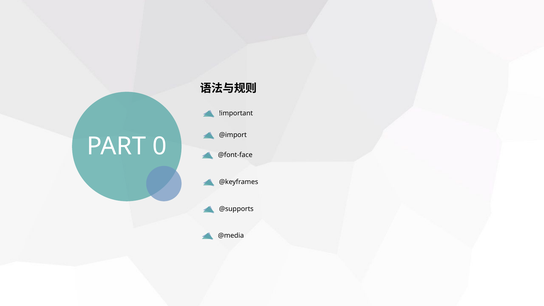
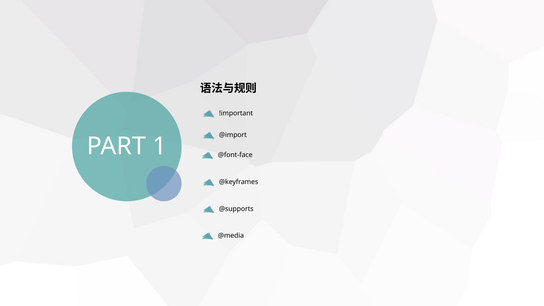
0: 0 -> 1
